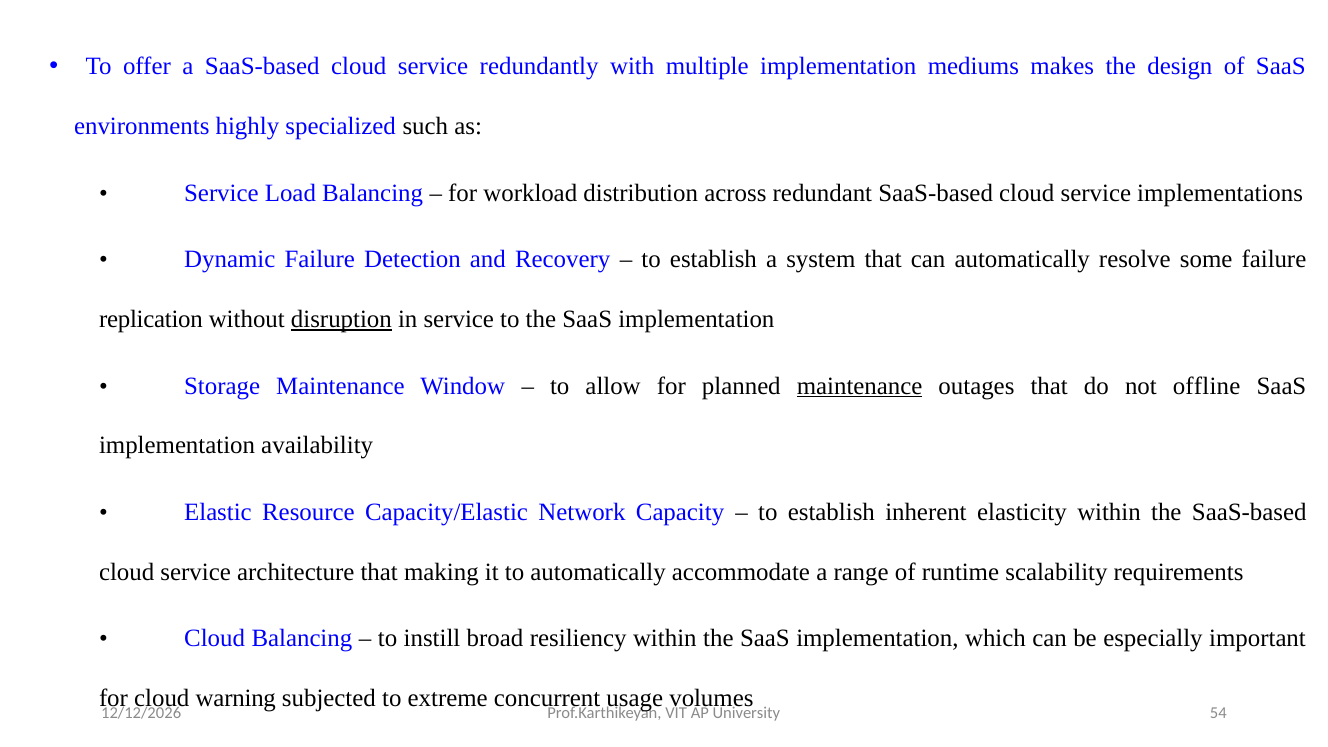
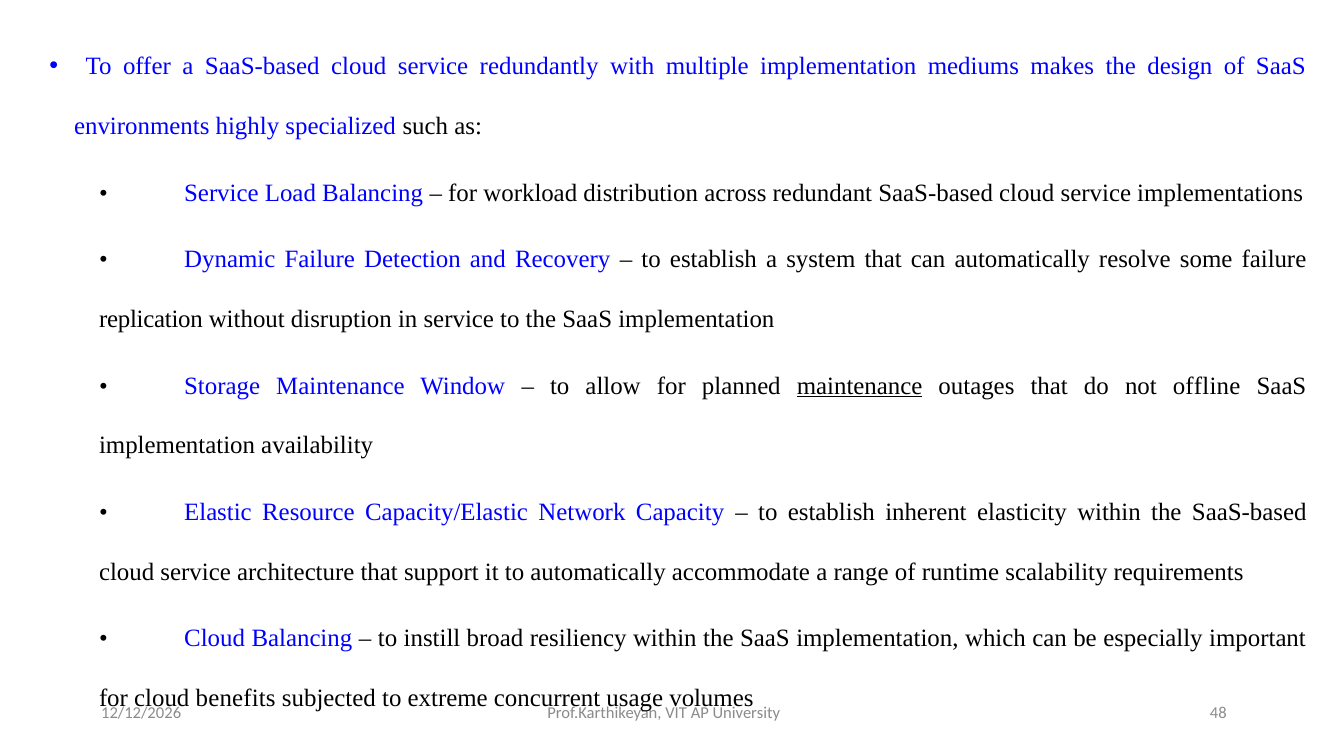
disruption underline: present -> none
making: making -> support
warning: warning -> benefits
54: 54 -> 48
